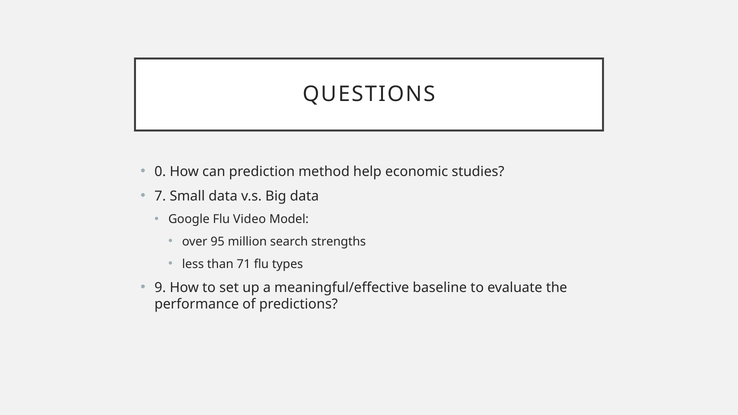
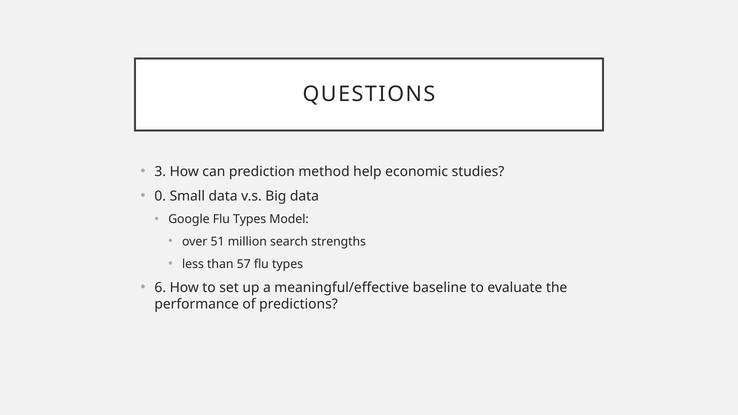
0: 0 -> 3
7: 7 -> 0
Google Flu Video: Video -> Types
95: 95 -> 51
71: 71 -> 57
9: 9 -> 6
